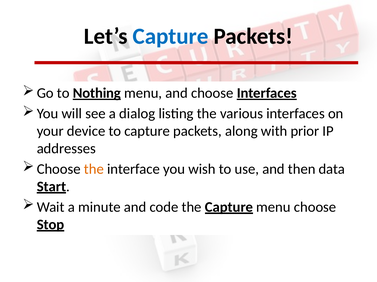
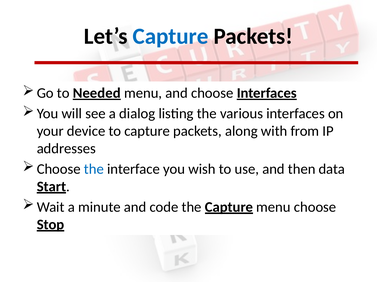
Nothing: Nothing -> Needed
prior: prior -> from
the at (94, 169) colour: orange -> blue
